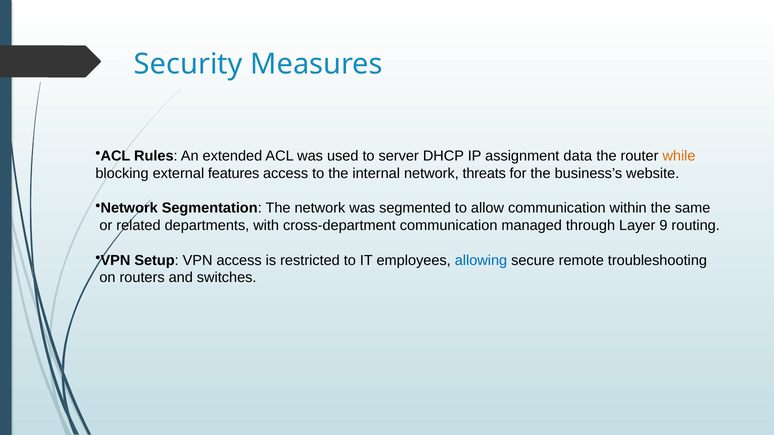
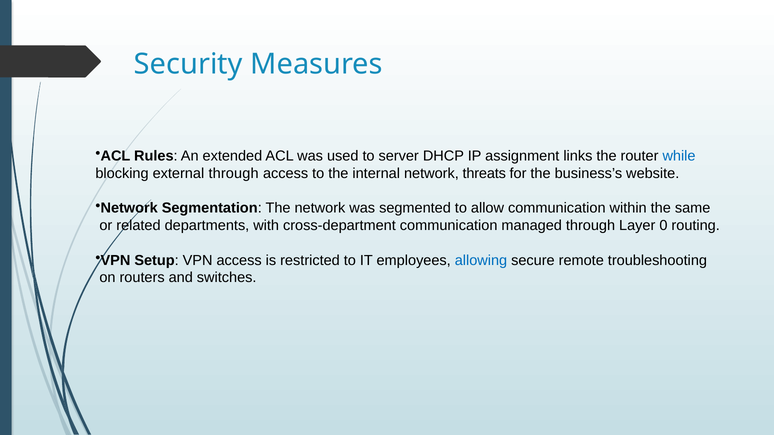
data: data -> links
while colour: orange -> blue
external features: features -> through
9: 9 -> 0
